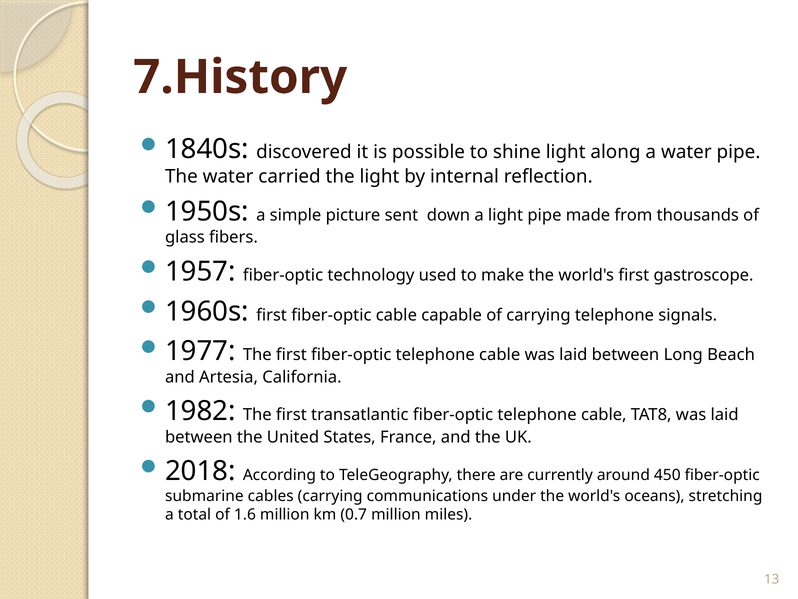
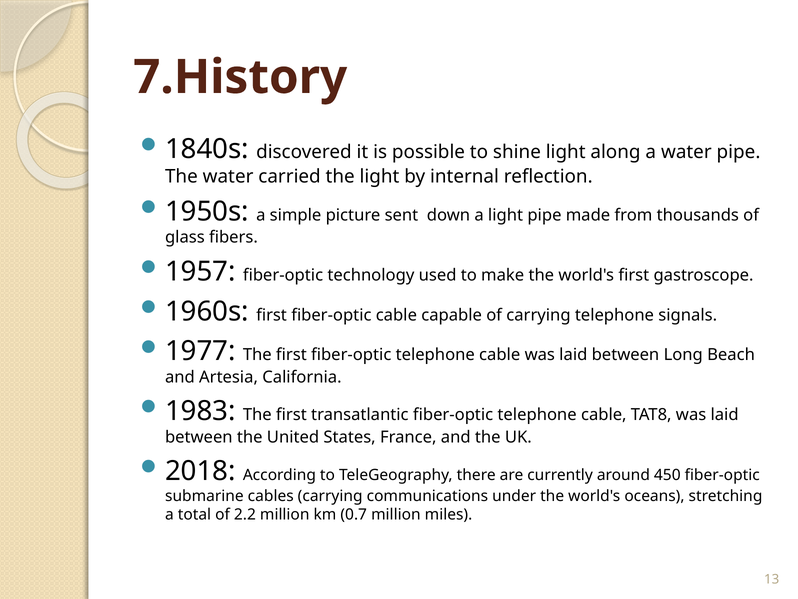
1982: 1982 -> 1983
1.6: 1.6 -> 2.2
